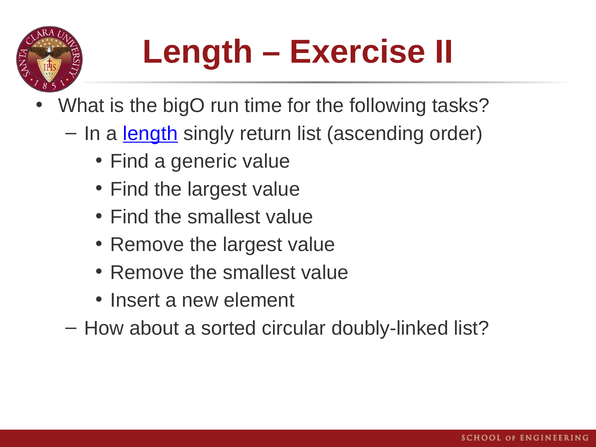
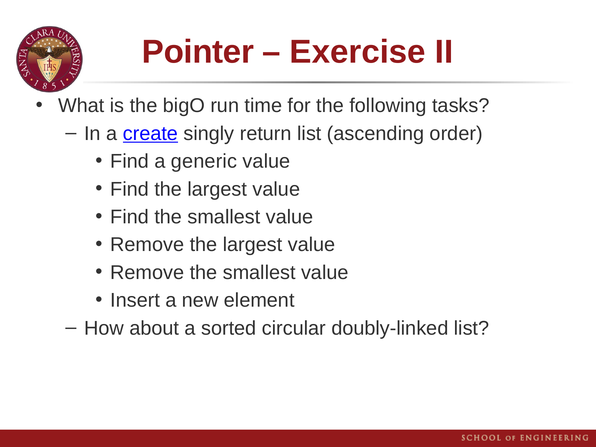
Length at (198, 52): Length -> Pointer
a length: length -> create
